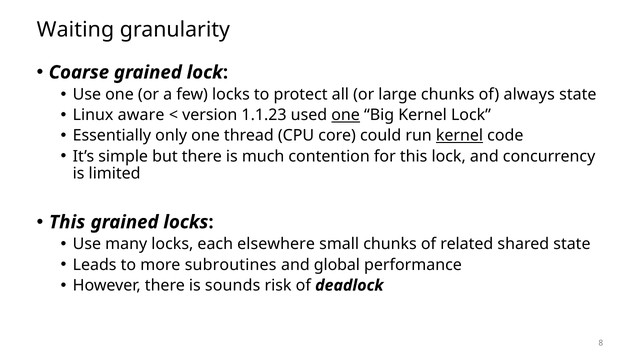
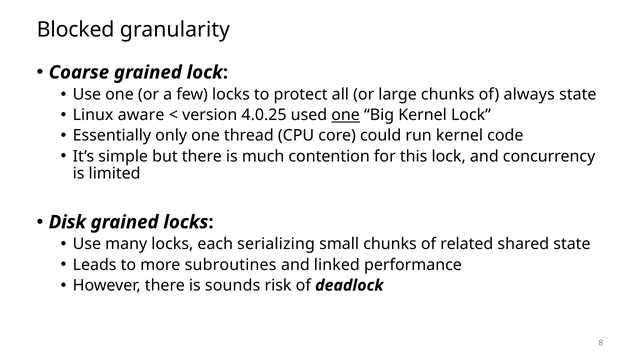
Waiting: Waiting -> Blocked
1.1.23: 1.1.23 -> 4.0.25
kernel at (460, 136) underline: present -> none
This at (67, 222): This -> Disk
elsewhere: elsewhere -> serializing
global: global -> linked
